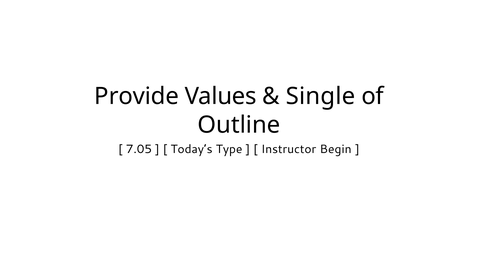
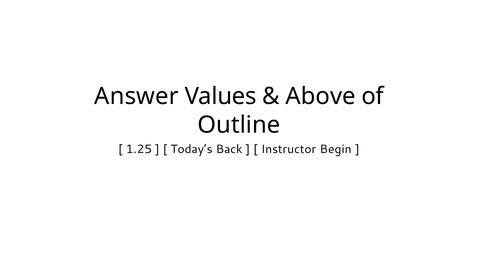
Provide: Provide -> Answer
Single: Single -> Above
7.05: 7.05 -> 1.25
Type: Type -> Back
